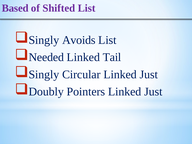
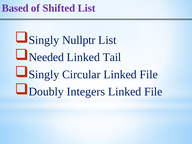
Avoids: Avoids -> Nullptr
Circular Linked Just: Just -> File
Pointers: Pointers -> Integers
Just at (153, 92): Just -> File
